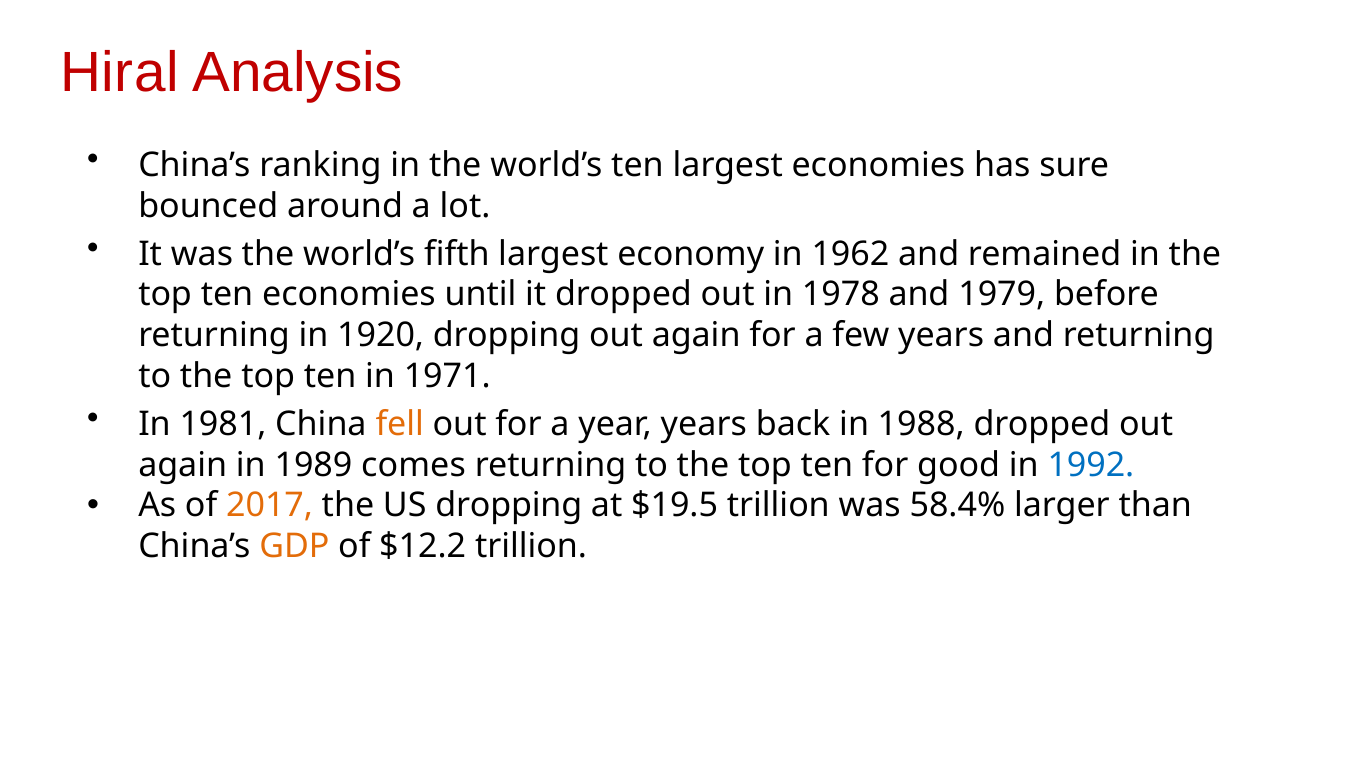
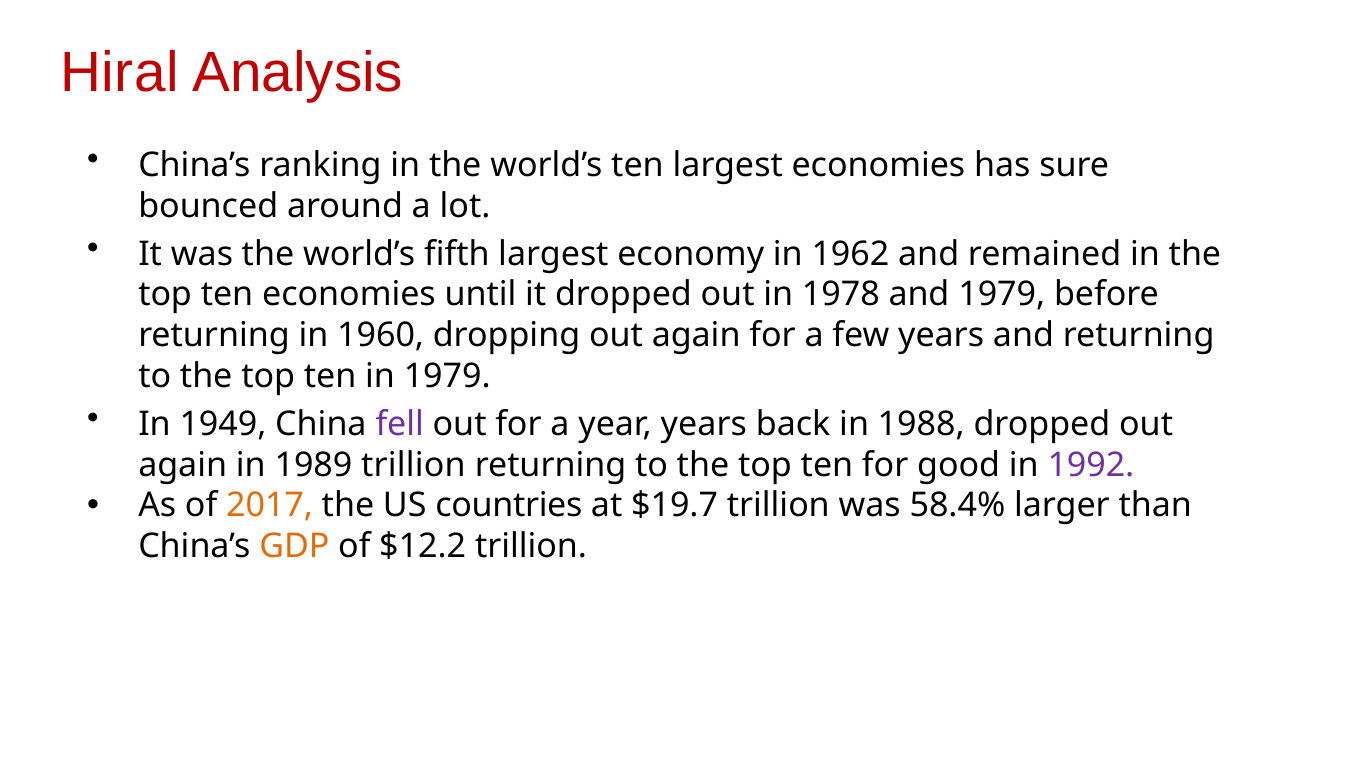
1920: 1920 -> 1960
in 1971: 1971 -> 1979
1981: 1981 -> 1949
fell colour: orange -> purple
1989 comes: comes -> trillion
1992 colour: blue -> purple
US dropping: dropping -> countries
$19.5: $19.5 -> $19.7
